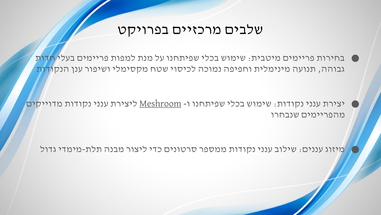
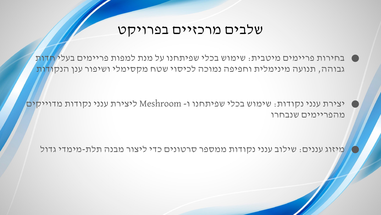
Meshroom underline: present -> none
